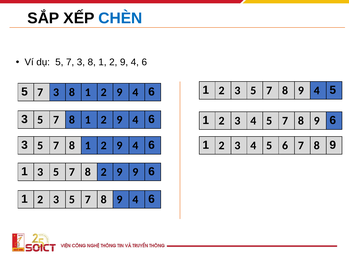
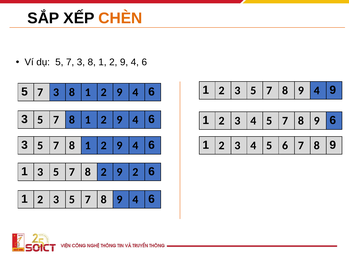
CHÈN colour: blue -> orange
9 4 5: 5 -> 9
9 9: 9 -> 2
